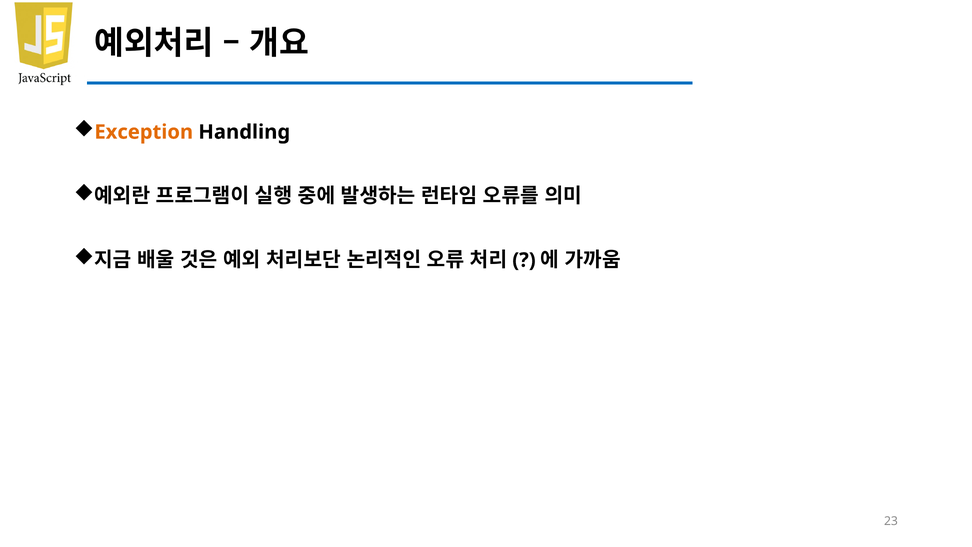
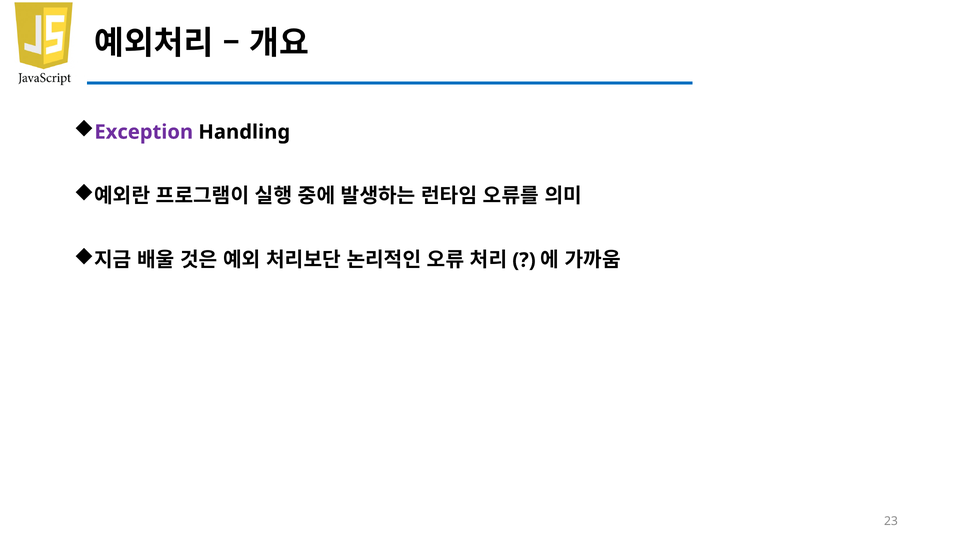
Exception colour: orange -> purple
